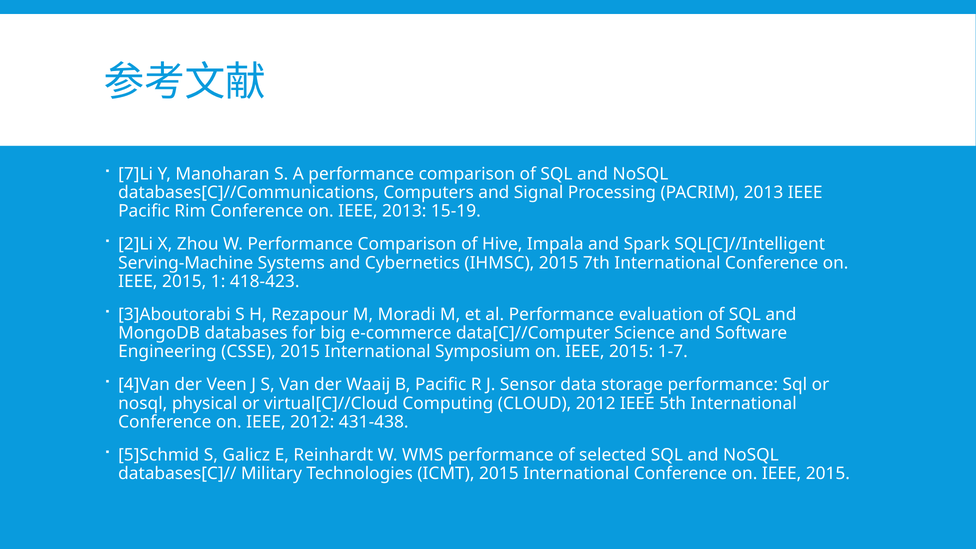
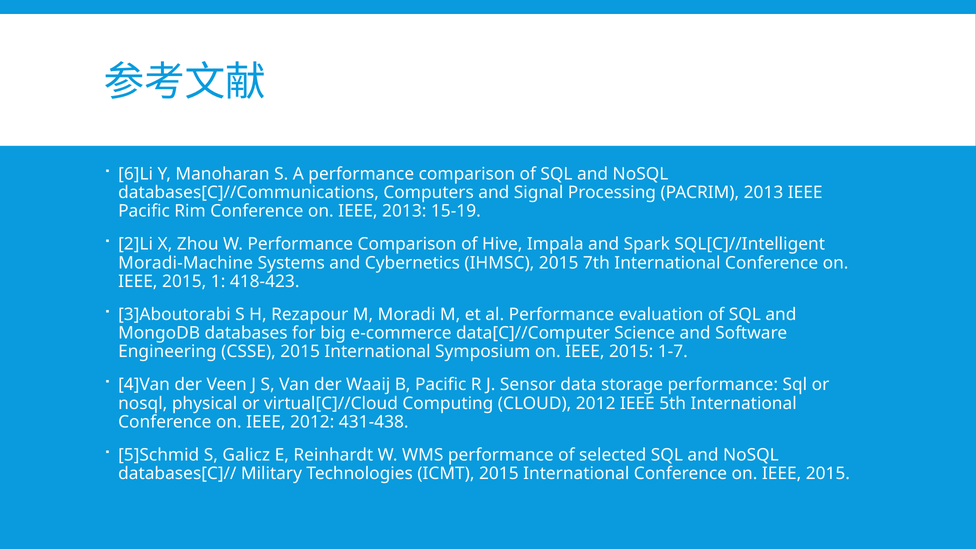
7]Li: 7]Li -> 6]Li
Serving-Machine: Serving-Machine -> Moradi-Machine
